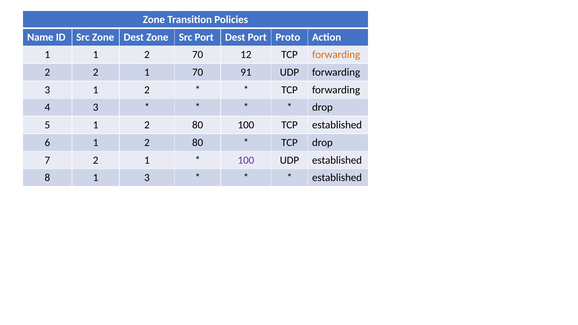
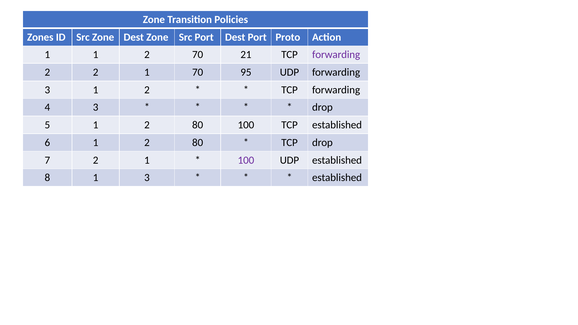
Name: Name -> Zones
12: 12 -> 21
forwarding at (336, 55) colour: orange -> purple
91: 91 -> 95
